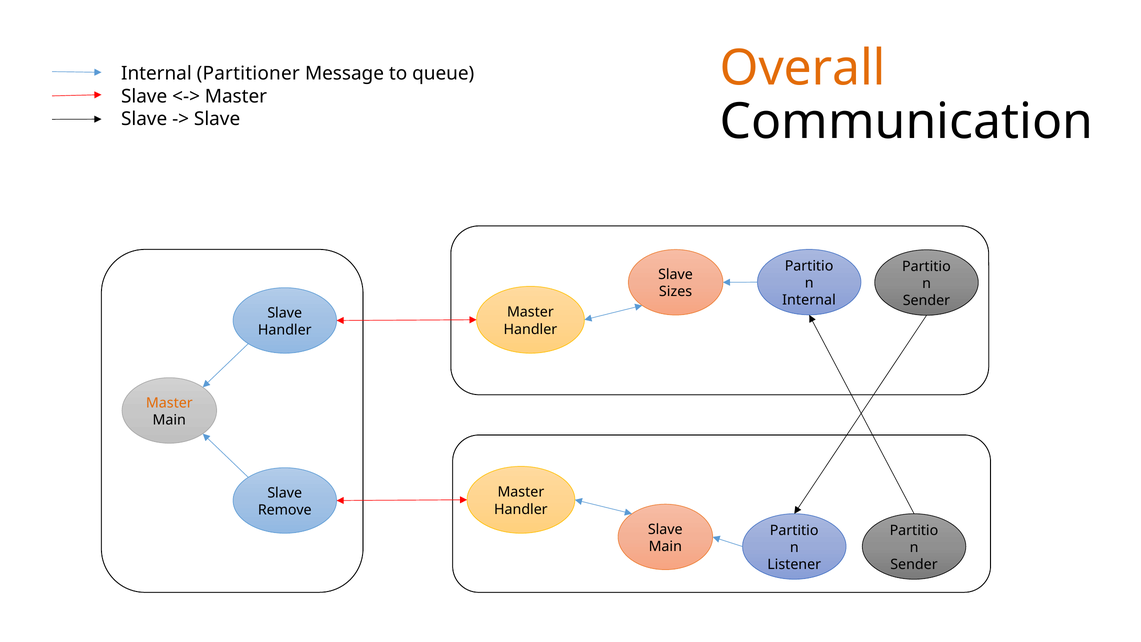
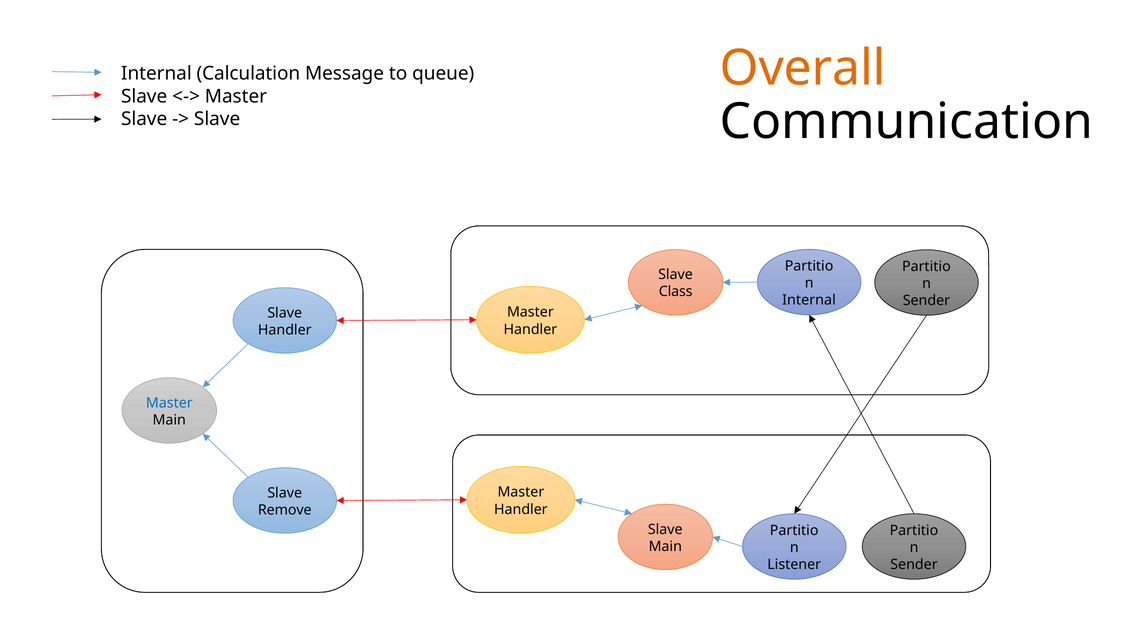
Partitioner: Partitioner -> Calculation
Sizes: Sizes -> Class
Master at (169, 403) colour: orange -> blue
